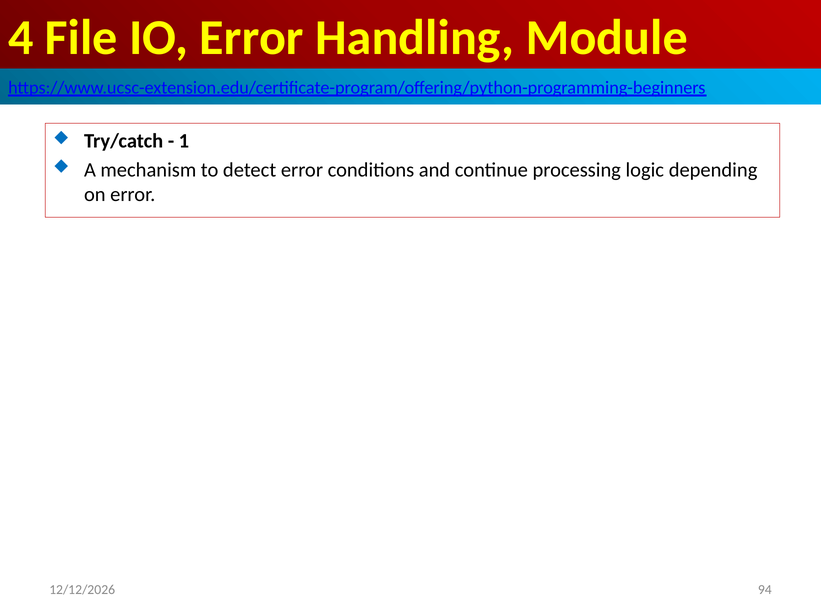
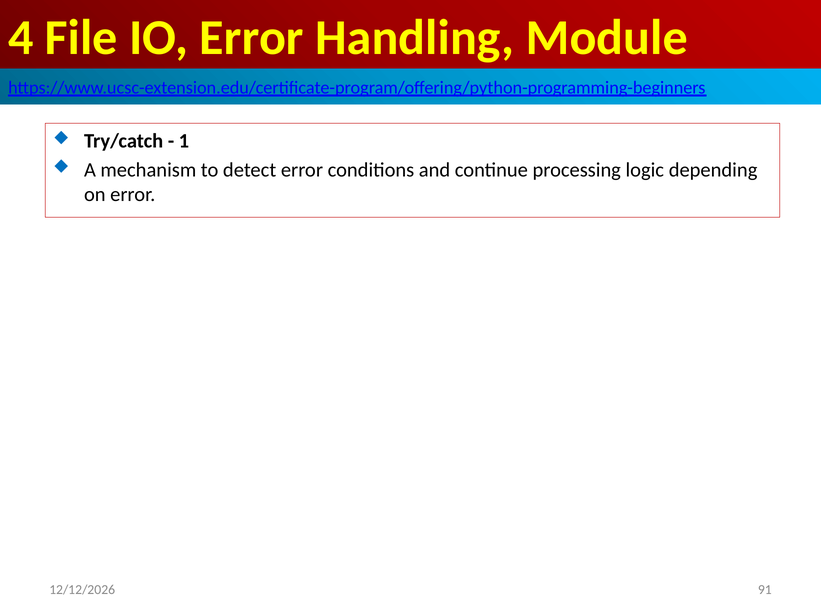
94: 94 -> 91
